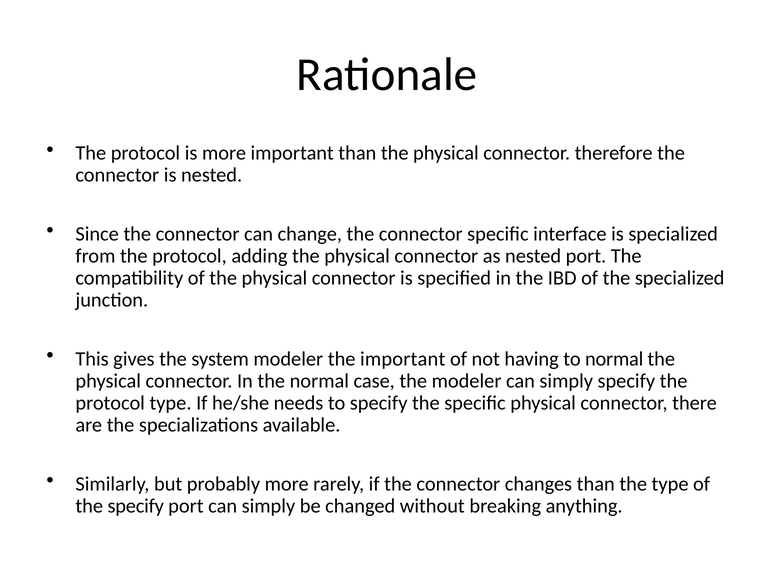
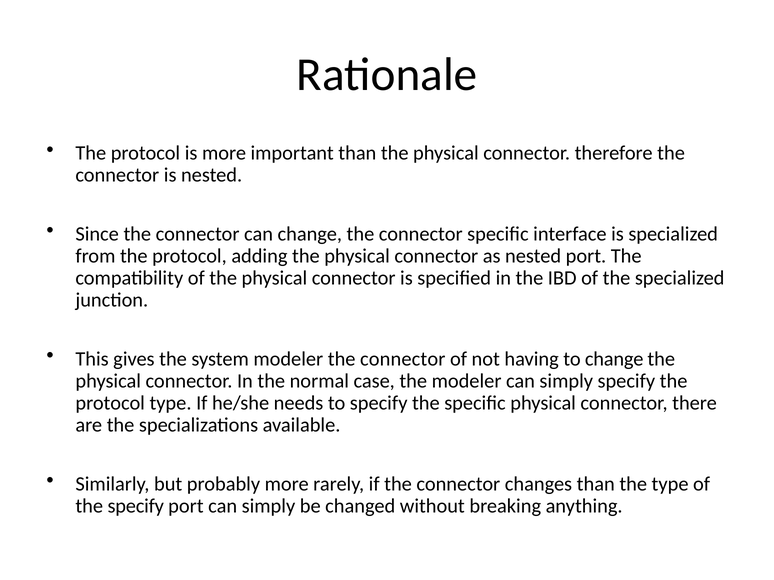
modeler the important: important -> connector
to normal: normal -> change
